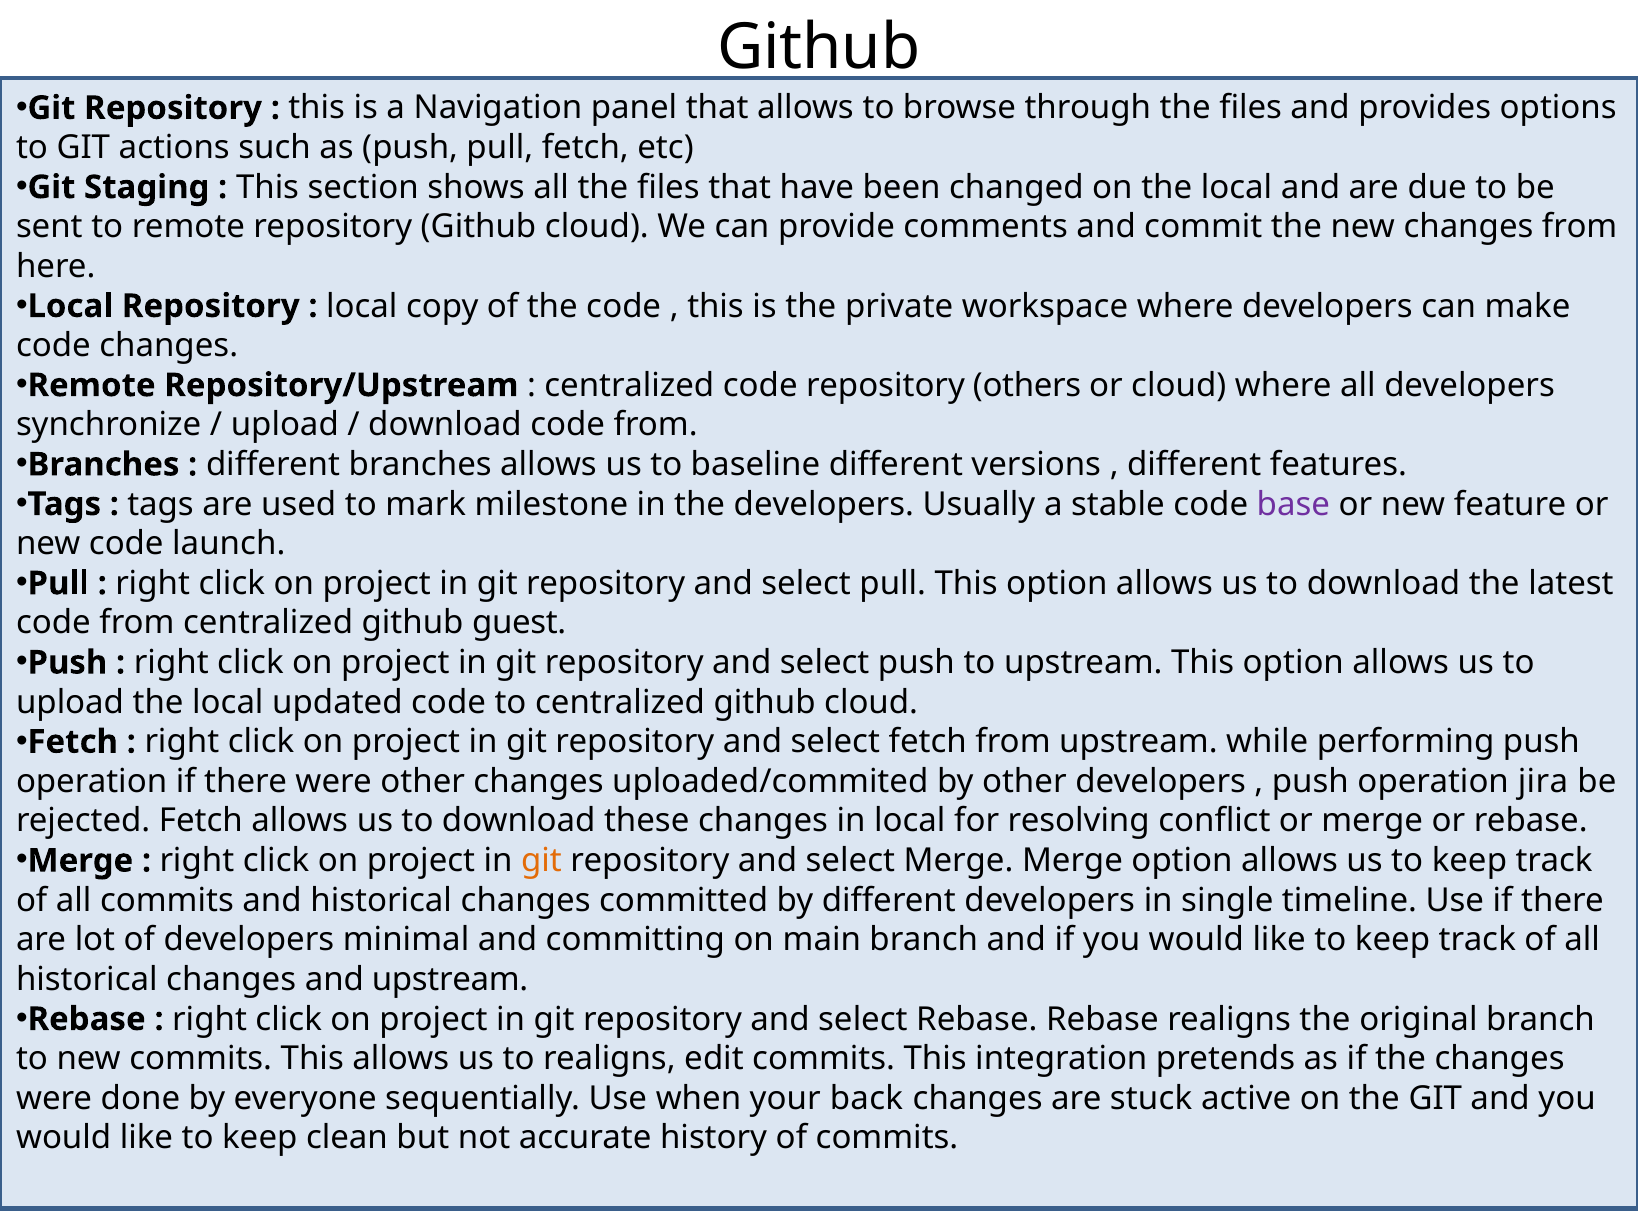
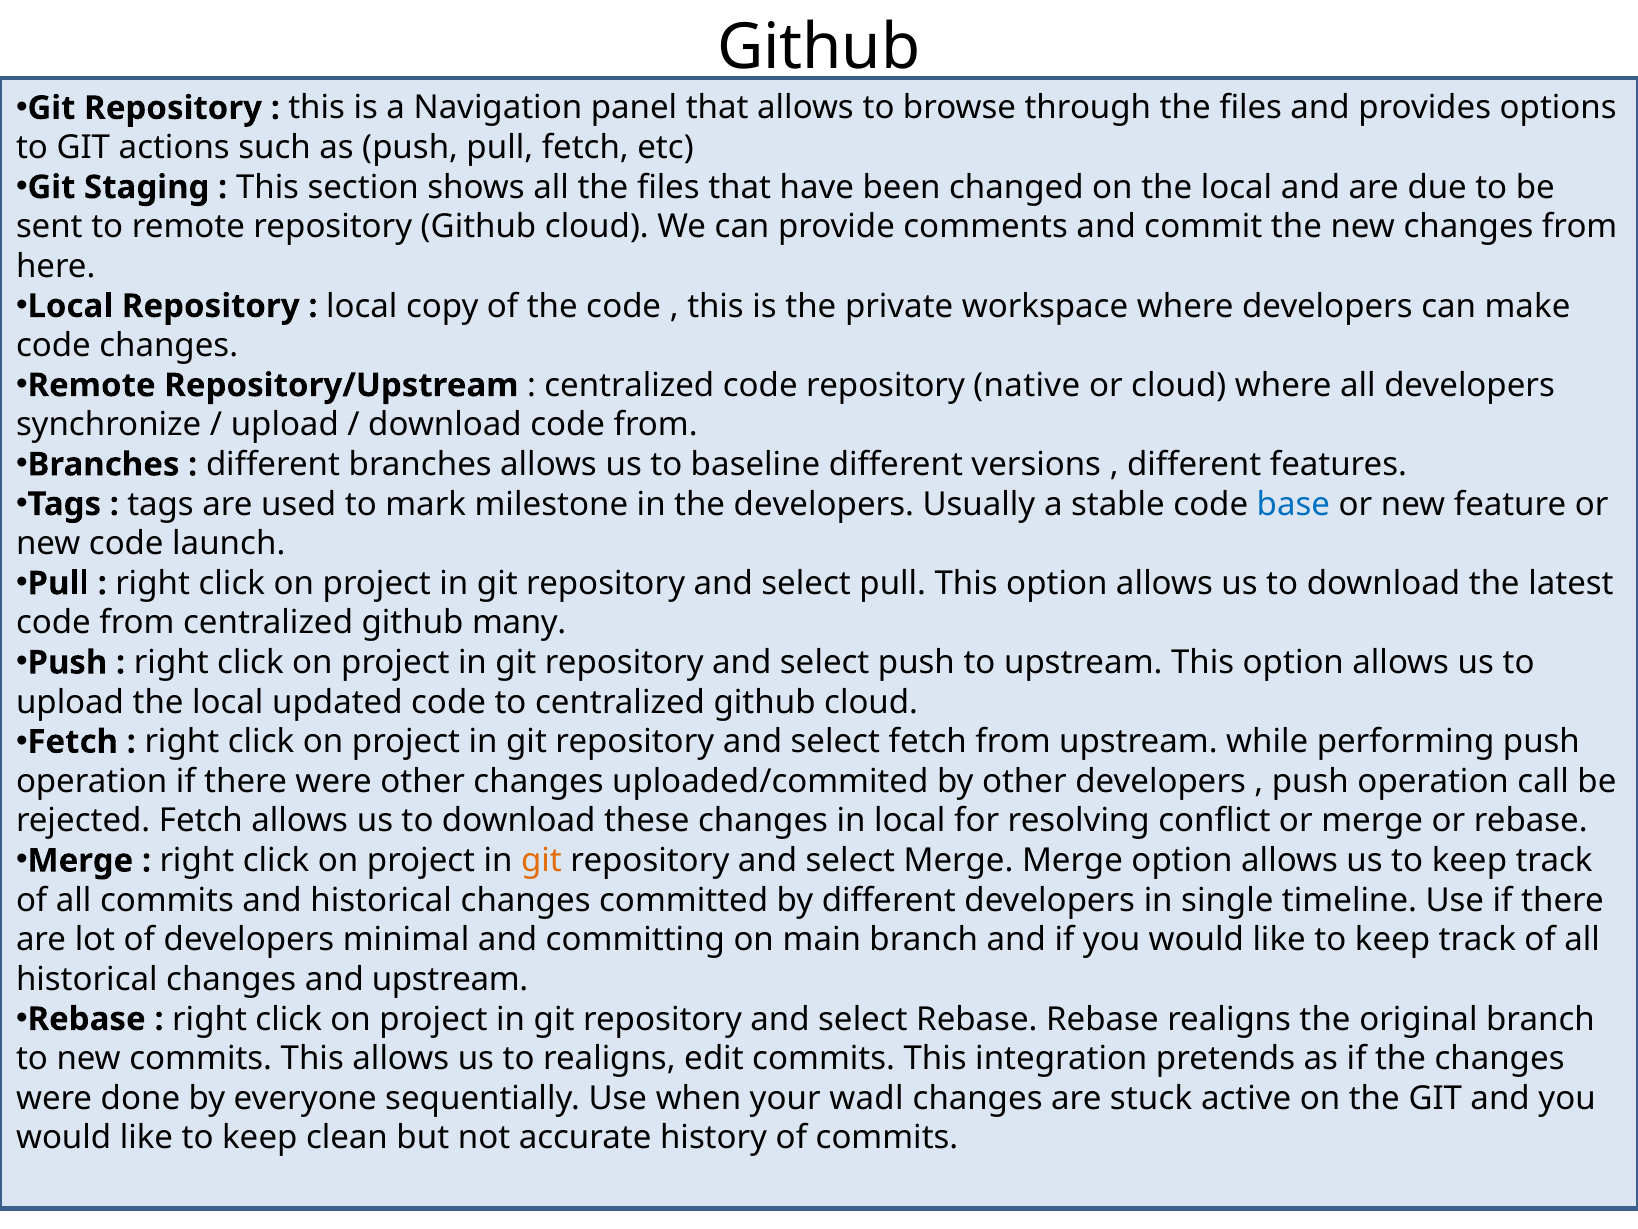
others: others -> native
base colour: purple -> blue
guest: guest -> many
jira: jira -> call
back: back -> wadl
